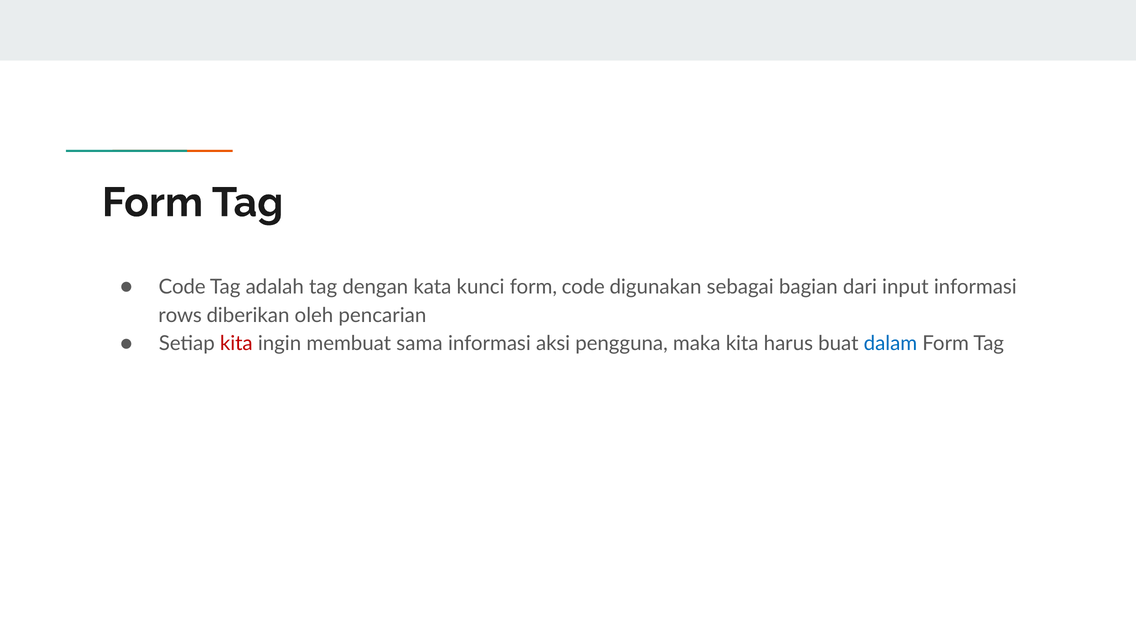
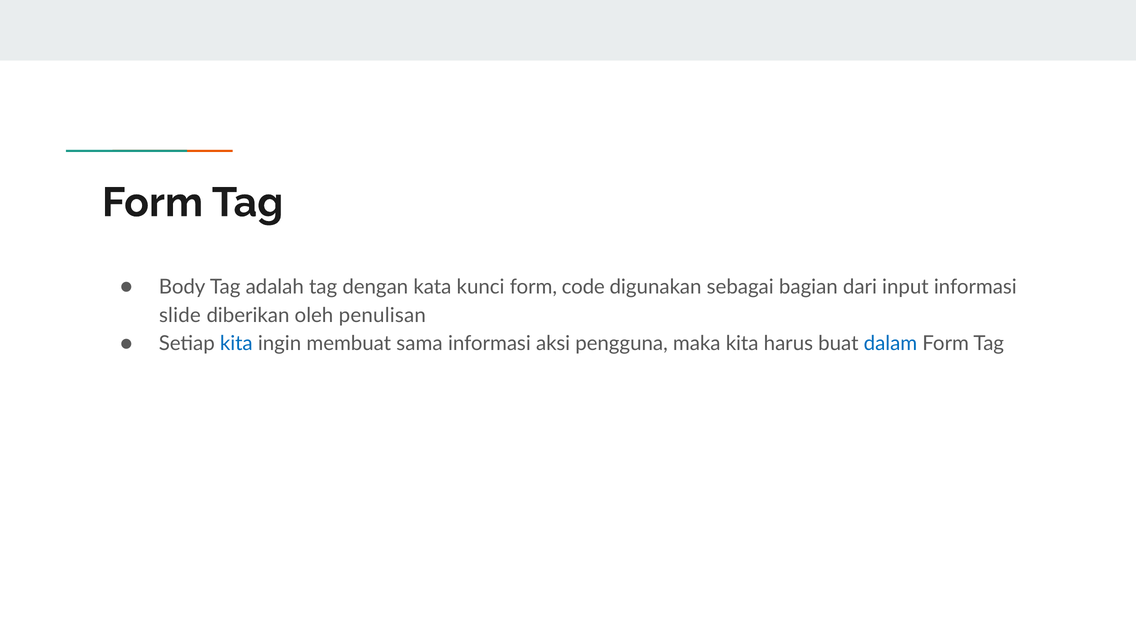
Code at (182, 287): Code -> Body
rows: rows -> slide
pencarian: pencarian -> penulisan
kita at (236, 344) colour: red -> blue
